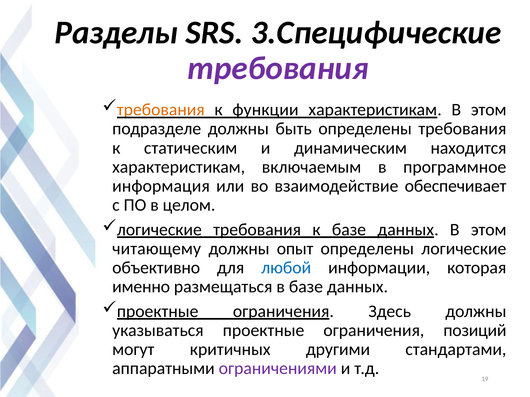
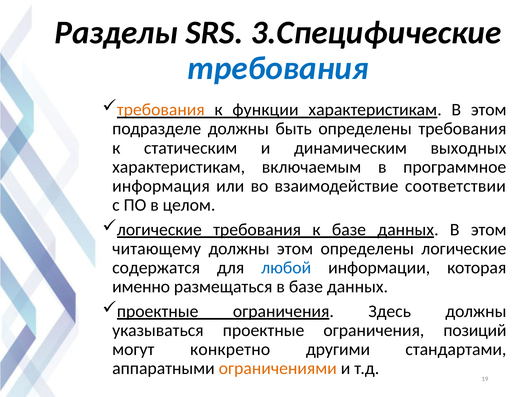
требования at (278, 68) colour: purple -> blue
находится: находится -> выходных
обеспечивает: обеспечивает -> соответствии
должны опыт: опыт -> этом
объективно: объективно -> содержатся
критичных: критичных -> конкретно
ограничениями colour: purple -> orange
